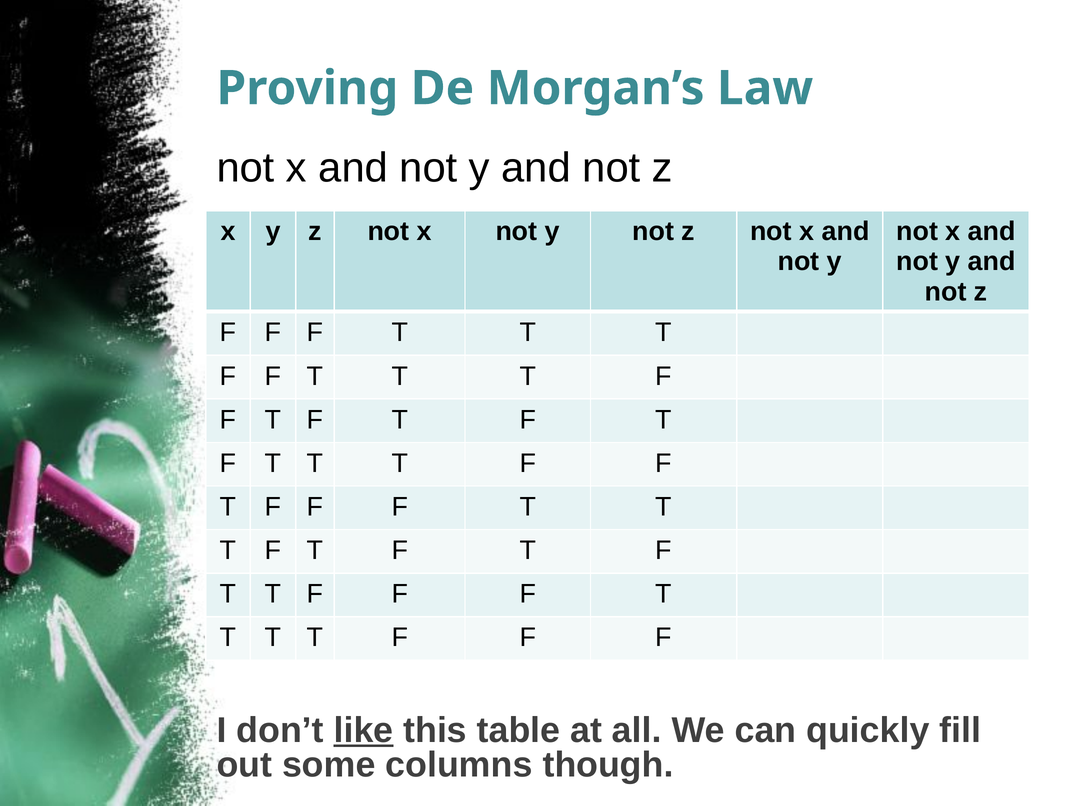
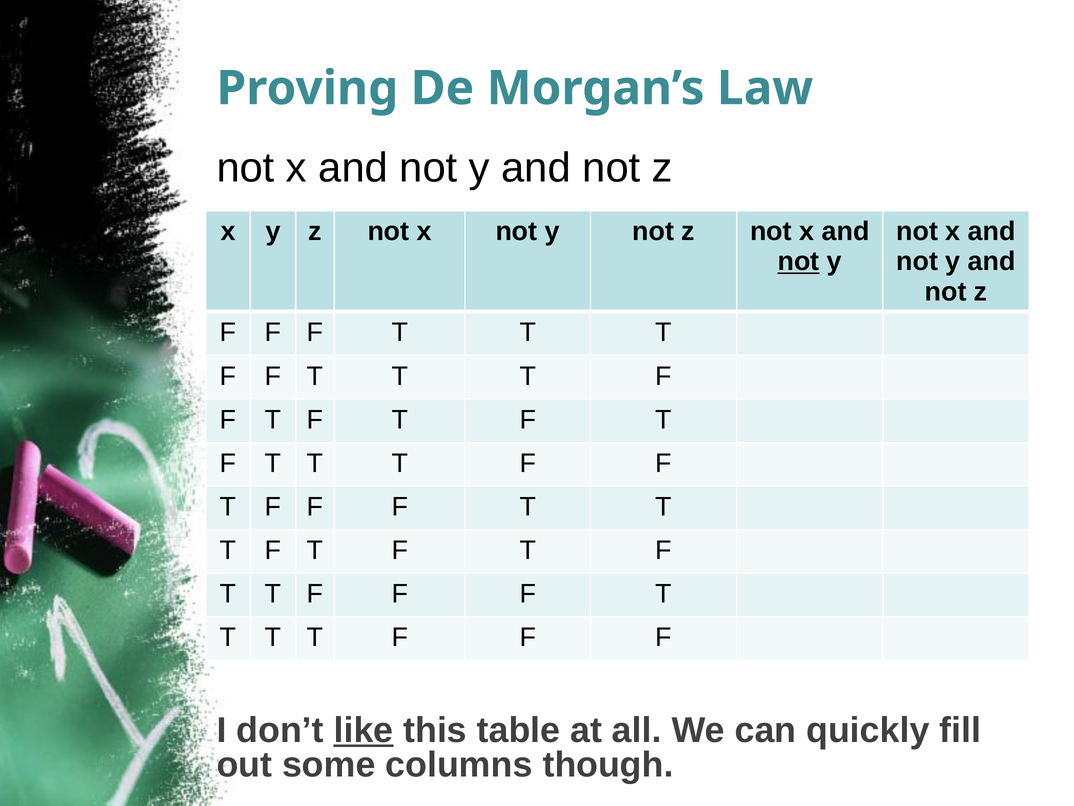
not at (799, 261) underline: none -> present
